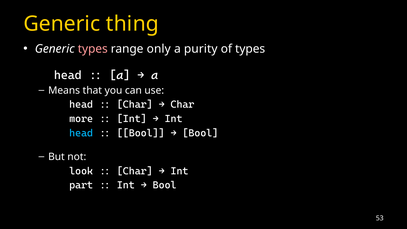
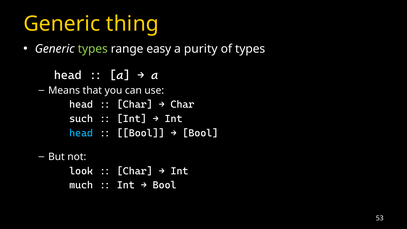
types at (93, 49) colour: pink -> light green
only: only -> easy
more: more -> such
part: part -> much
